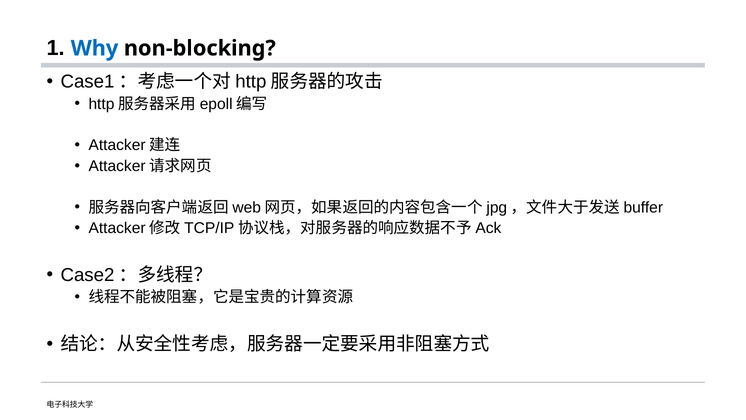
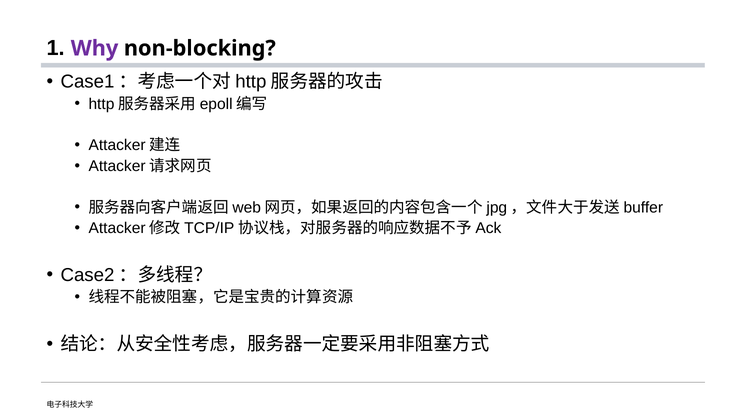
Why colour: blue -> purple
